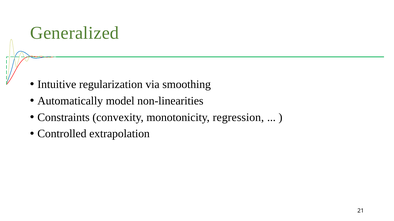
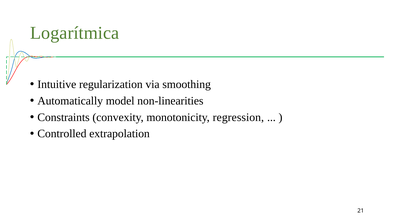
Generalized: Generalized -> Logarítmica
